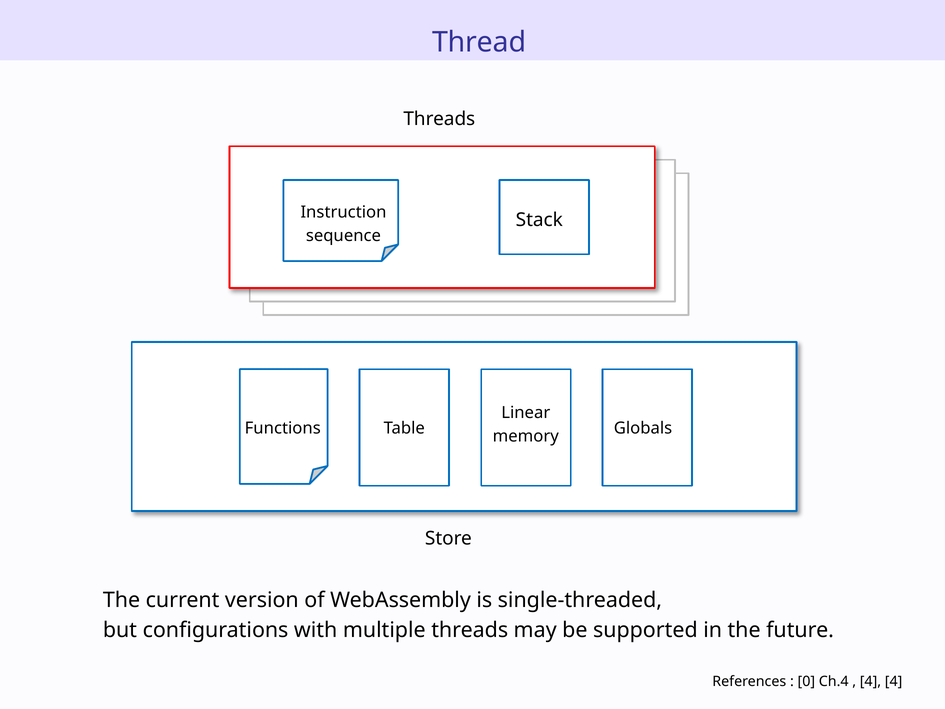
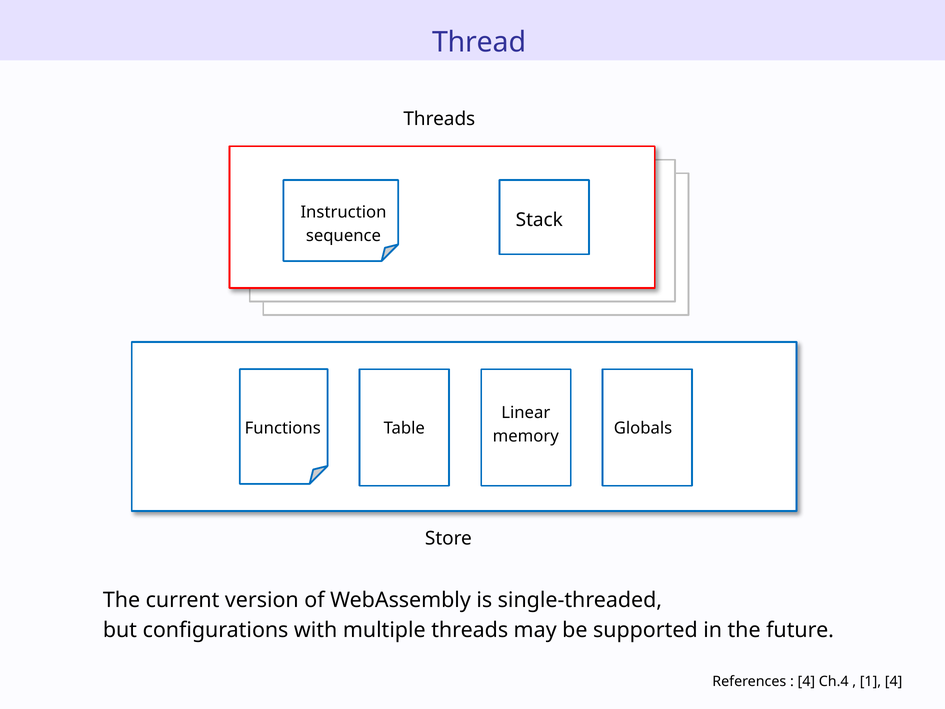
0 at (806, 681): 0 -> 4
4 at (870, 681): 4 -> 1
